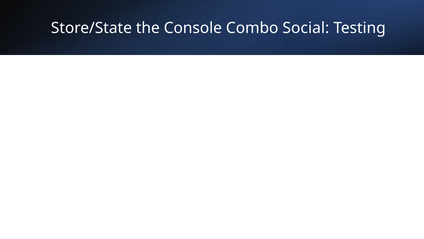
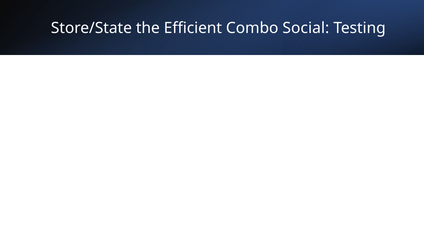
Console: Console -> Efficient
